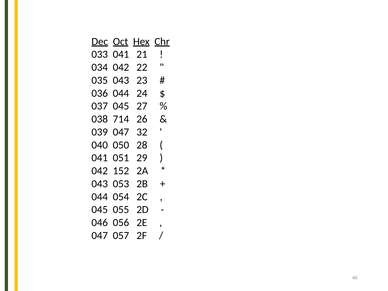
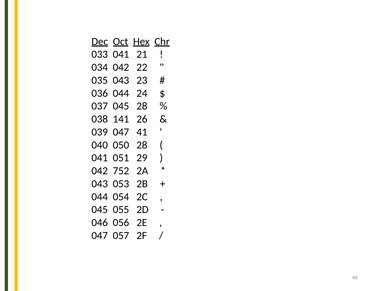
045 27: 27 -> 28
714: 714 -> 141
32: 32 -> 41
152: 152 -> 752
